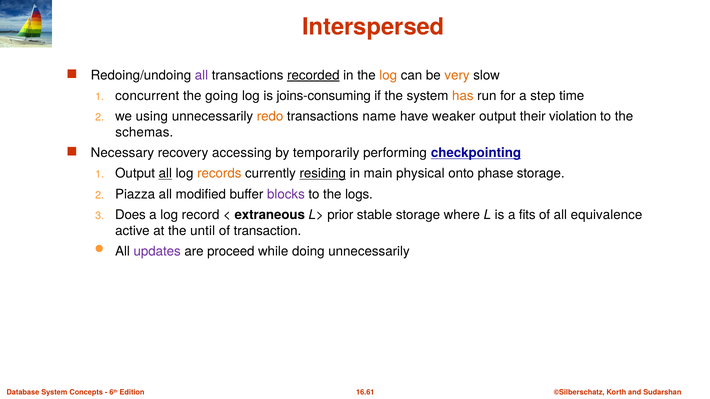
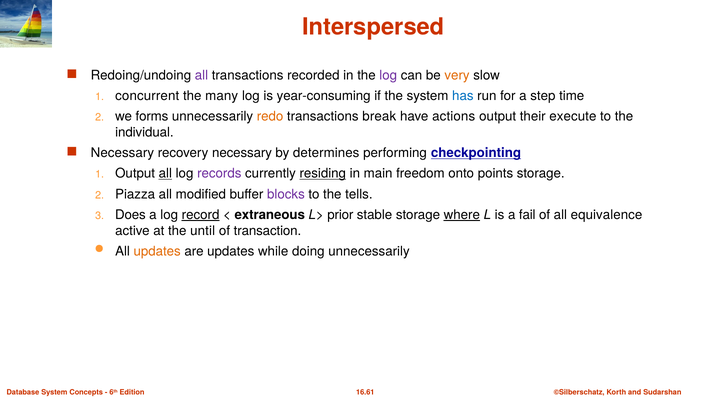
recorded underline: present -> none
log at (388, 75) colour: orange -> purple
going: going -> many
joins-consuming: joins-consuming -> year-consuming
has colour: orange -> blue
using: using -> forms
name: name -> break
weaker: weaker -> actions
violation: violation -> execute
schemas: schemas -> individual
recovery accessing: accessing -> necessary
temporarily: temporarily -> determines
records colour: orange -> purple
physical: physical -> freedom
phase: phase -> points
logs: logs -> tells
record underline: none -> present
where underline: none -> present
fits: fits -> fail
updates at (157, 252) colour: purple -> orange
are proceed: proceed -> updates
